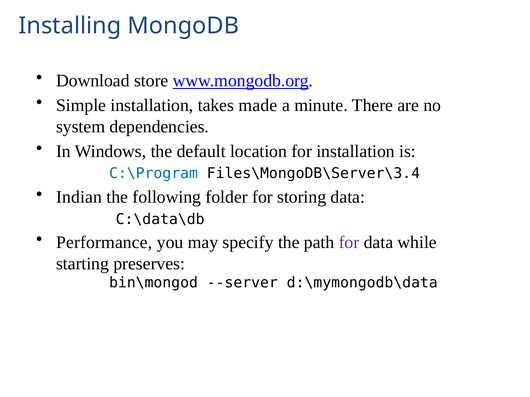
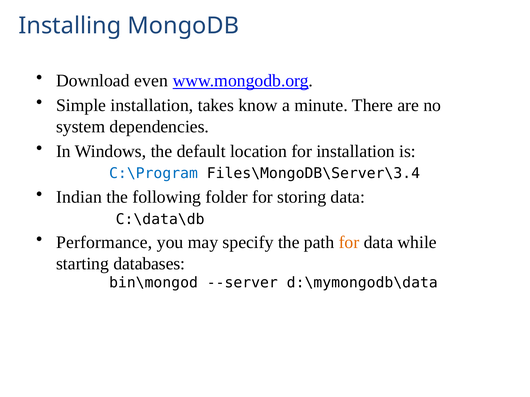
store: store -> even
made: made -> know
for at (349, 243) colour: purple -> orange
preserves: preserves -> databases
